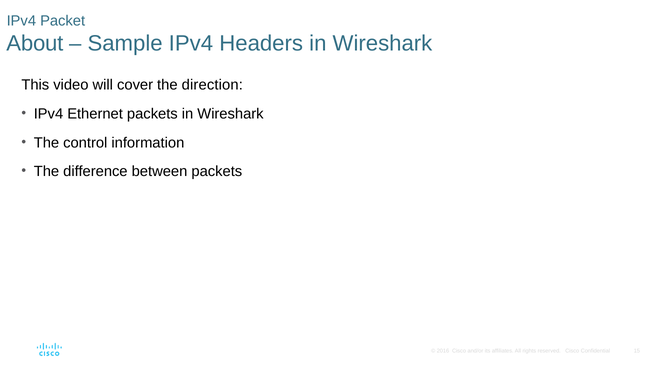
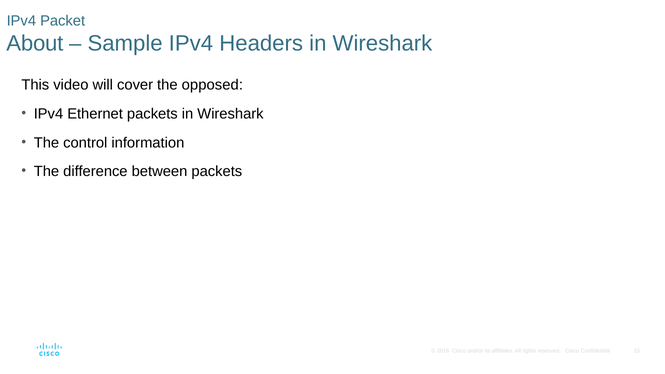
direction: direction -> opposed
